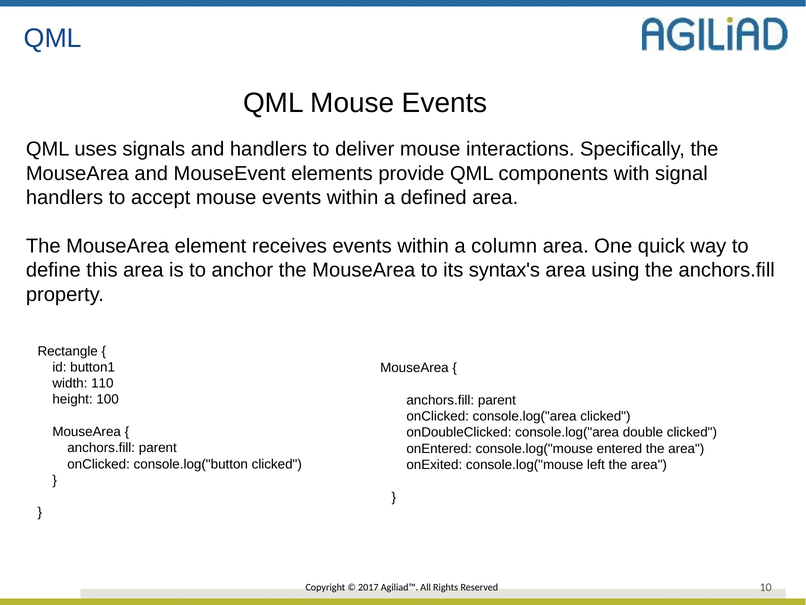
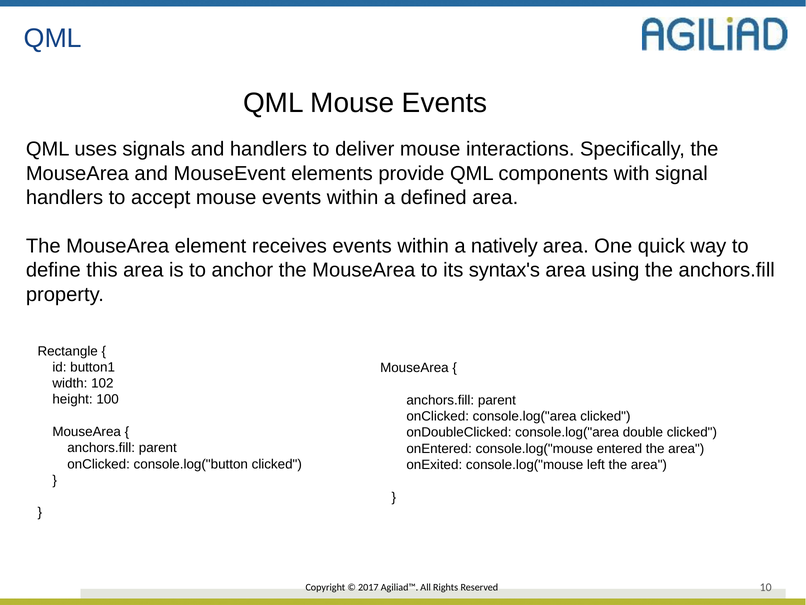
column: column -> natively
110: 110 -> 102
